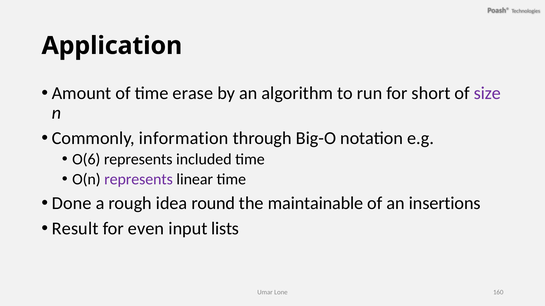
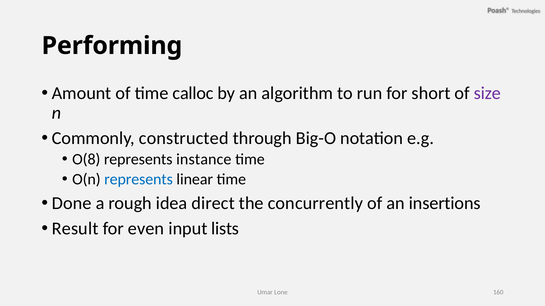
Application: Application -> Performing
erase: erase -> calloc
information: information -> constructed
O(6: O(6 -> O(8
included: included -> instance
represents at (139, 179) colour: purple -> blue
round: round -> direct
maintainable: maintainable -> concurrently
